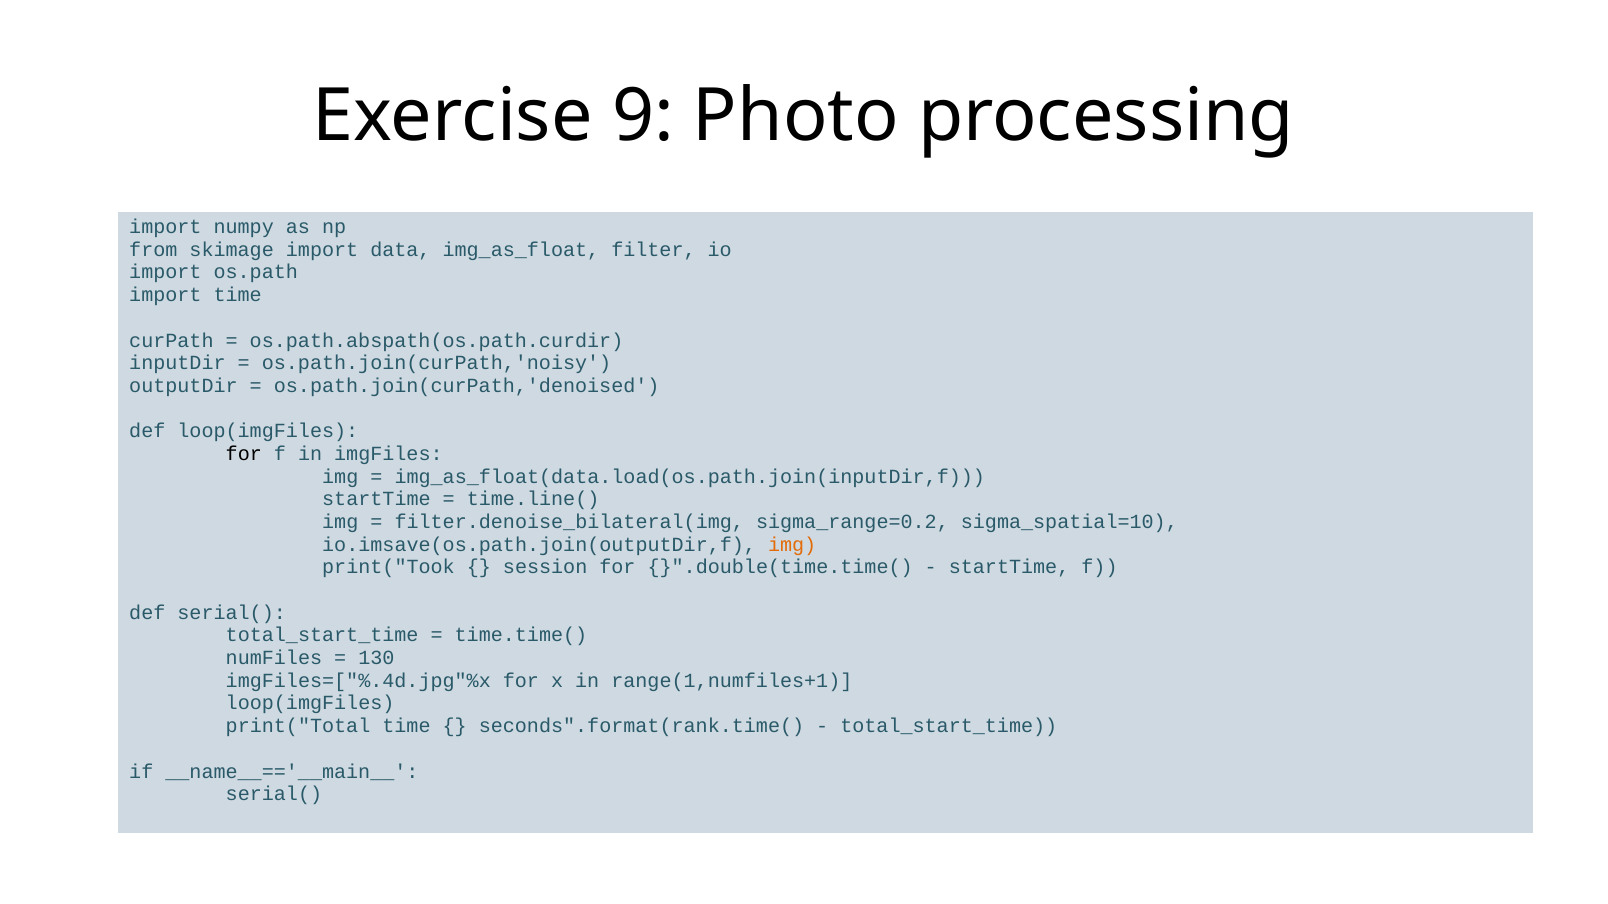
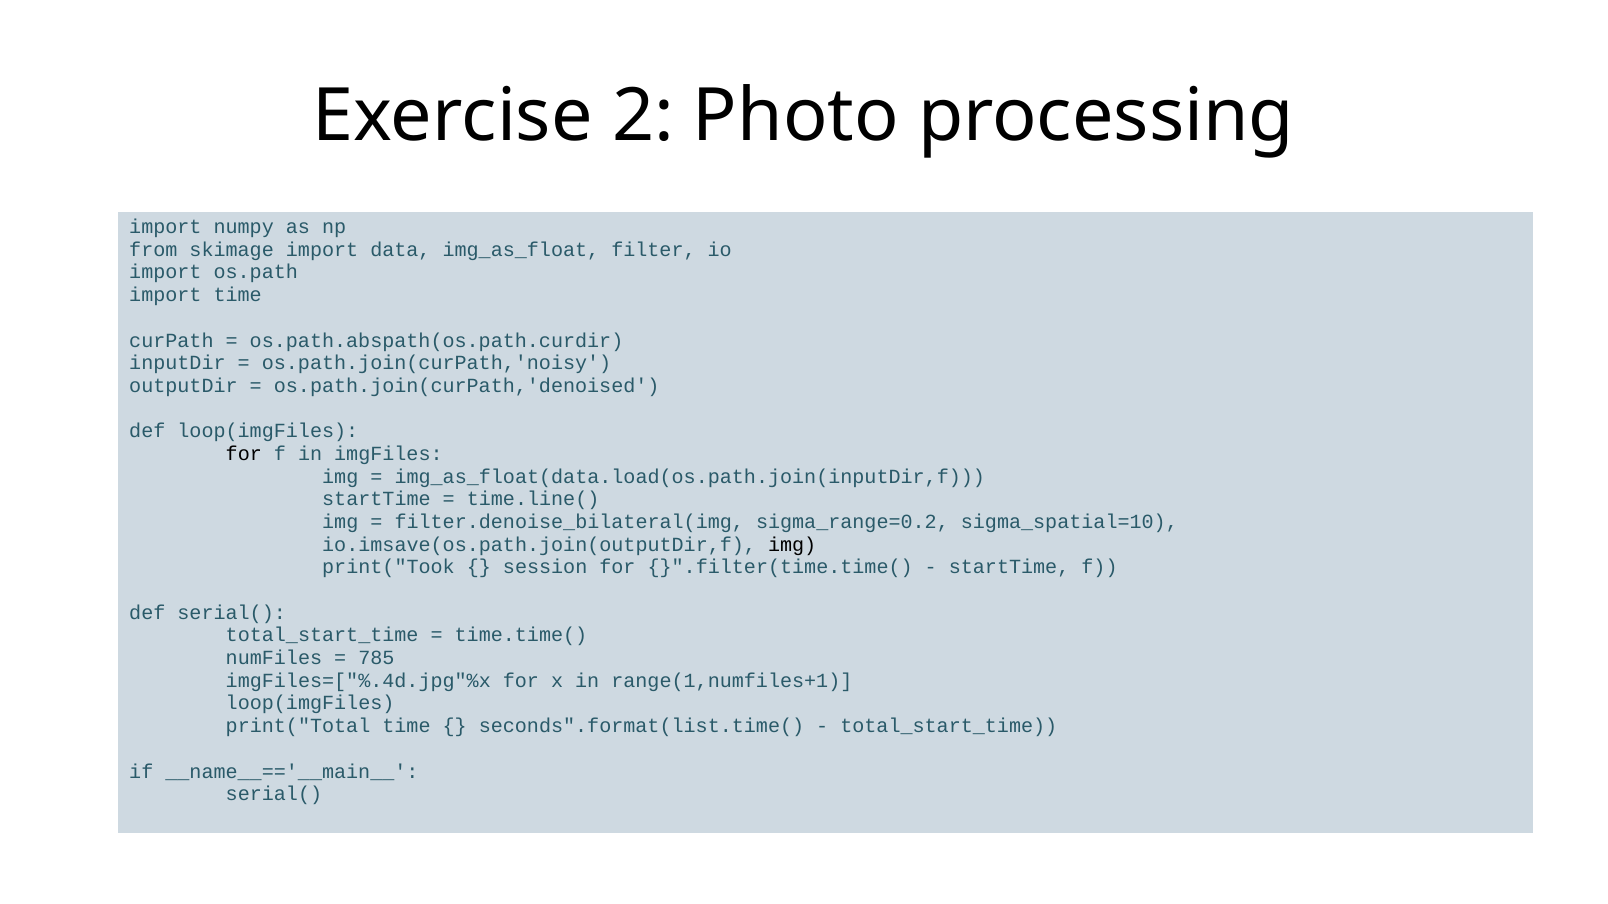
9: 9 -> 2
img at (792, 545) colour: orange -> black
}".double(time.time(: }".double(time.time( -> }".filter(time.time(
130: 130 -> 785
seconds".format(rank.time(: seconds".format(rank.time( -> seconds".format(list.time(
